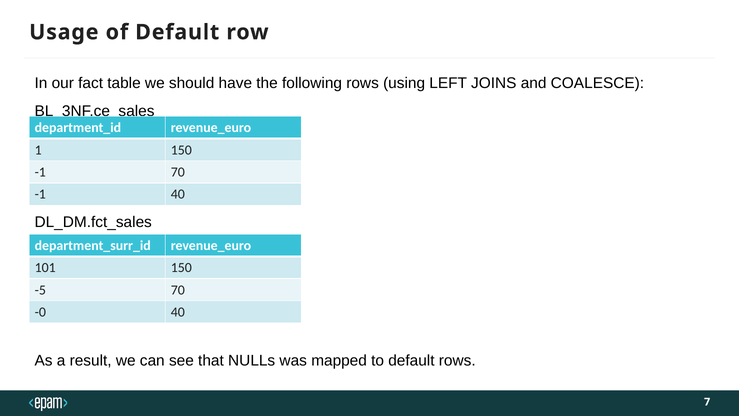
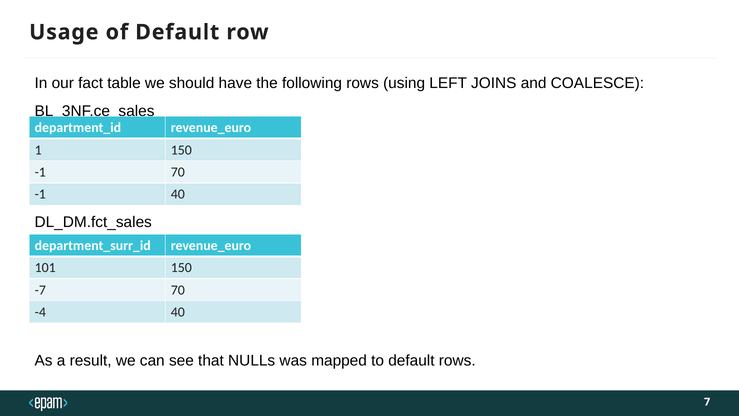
-5: -5 -> -7
-0: -0 -> -4
